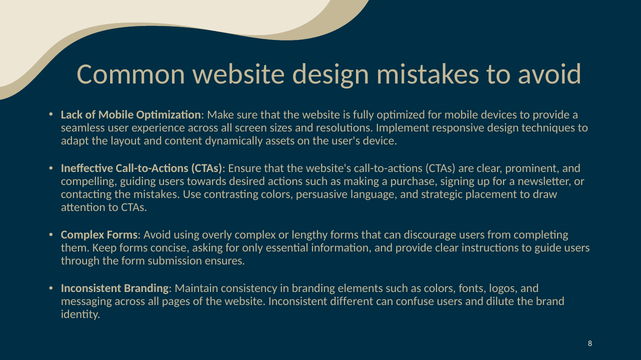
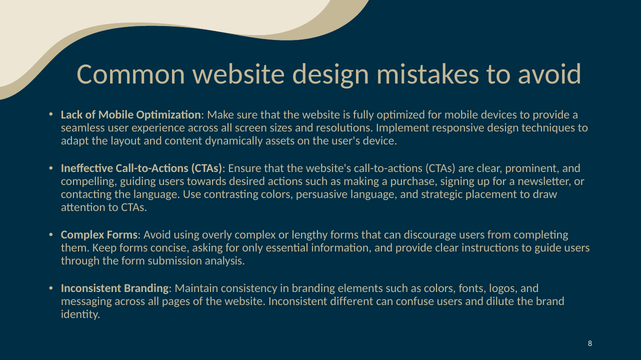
the mistakes: mistakes -> language
ensures: ensures -> analysis
